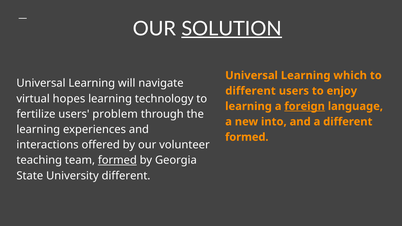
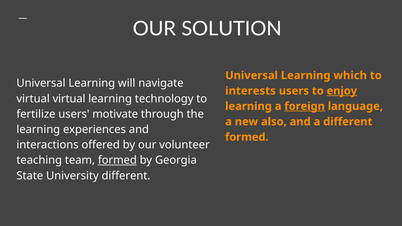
SOLUTION underline: present -> none
different at (250, 91): different -> interests
enjoy underline: none -> present
virtual hopes: hopes -> virtual
problem: problem -> motivate
into: into -> also
